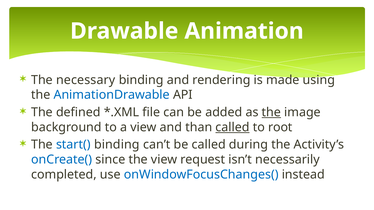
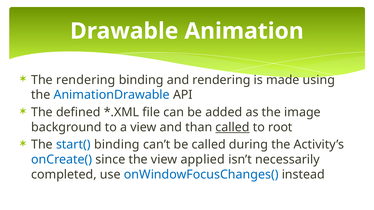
The necessary: necessary -> rendering
the at (271, 112) underline: present -> none
request: request -> applied
